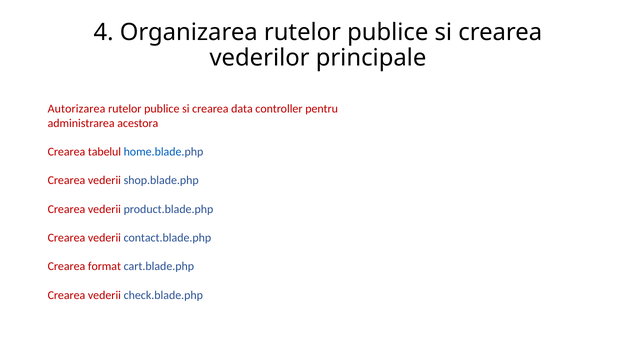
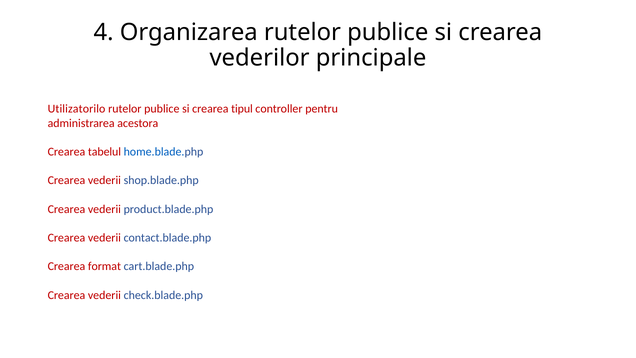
Autorizarea: Autorizarea -> Utilizatorilo
data: data -> tipul
